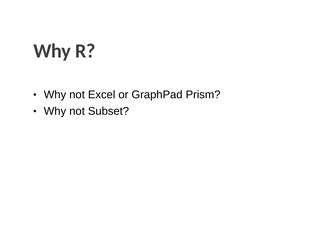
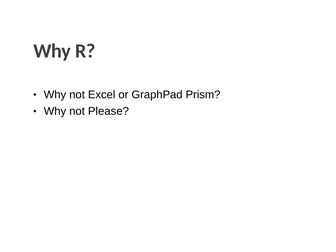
Subset: Subset -> Please
